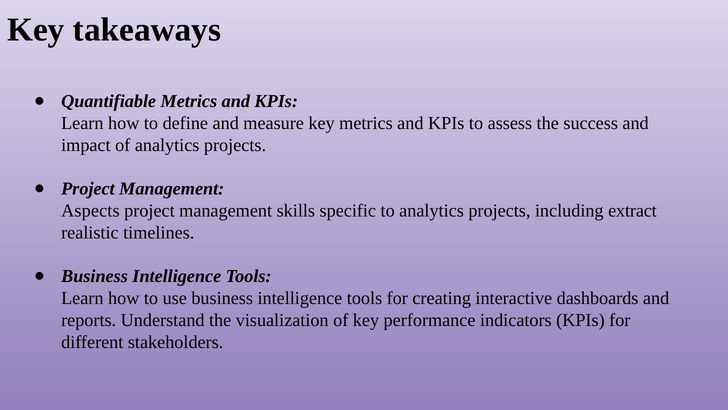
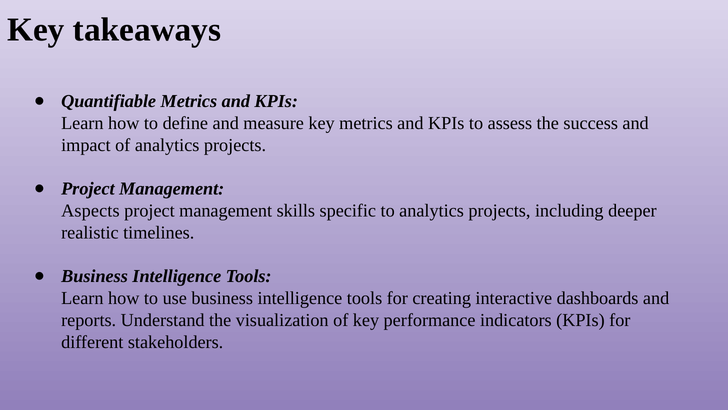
extract: extract -> deeper
